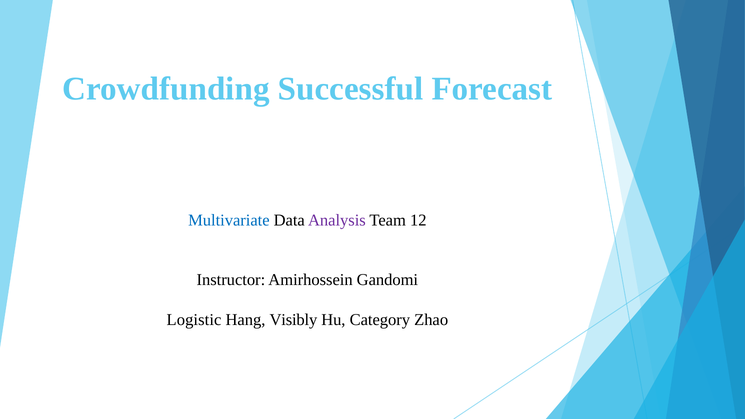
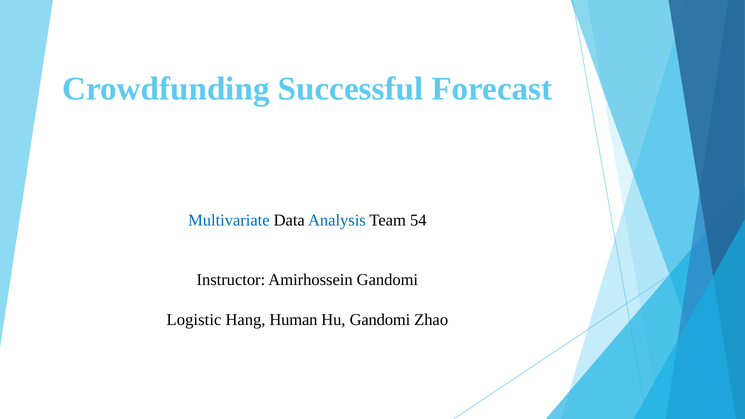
Analysis colour: purple -> blue
12: 12 -> 54
Visibly: Visibly -> Human
Hu Category: Category -> Gandomi
